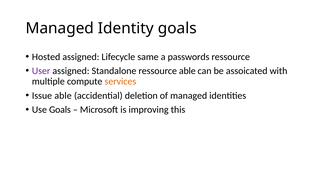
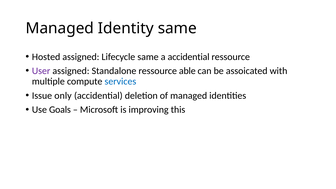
Identity goals: goals -> same
a passwords: passwords -> accidential
services colour: orange -> blue
Issue able: able -> only
